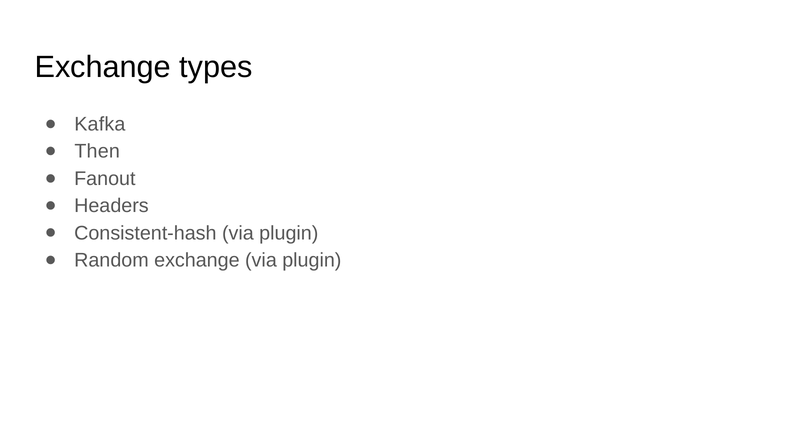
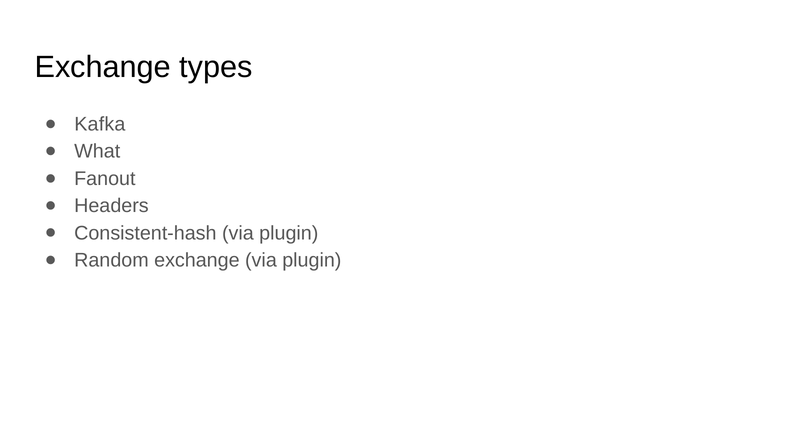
Then: Then -> What
